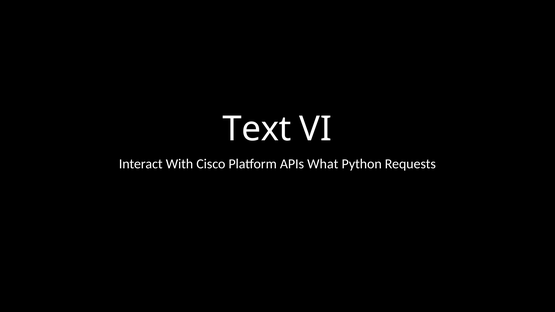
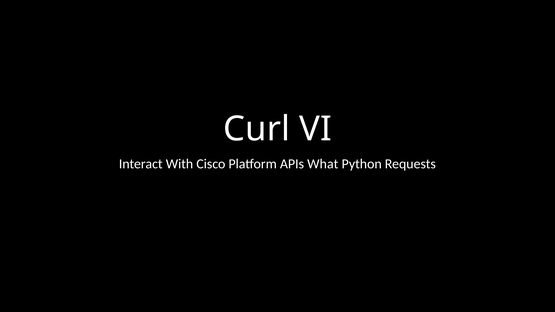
Text: Text -> Curl
